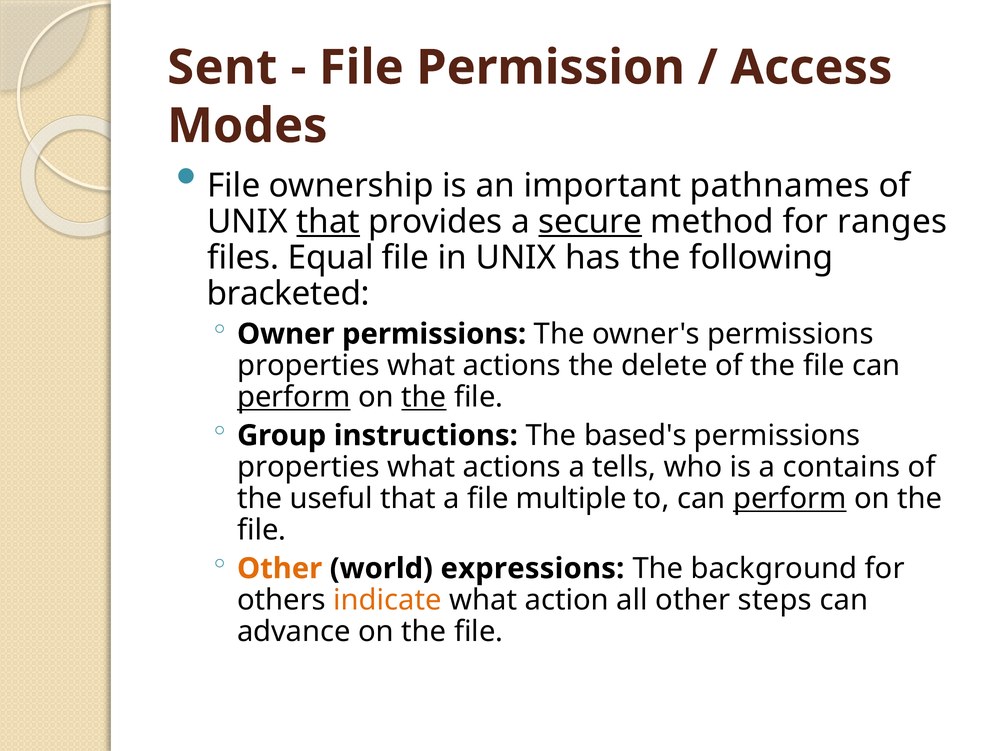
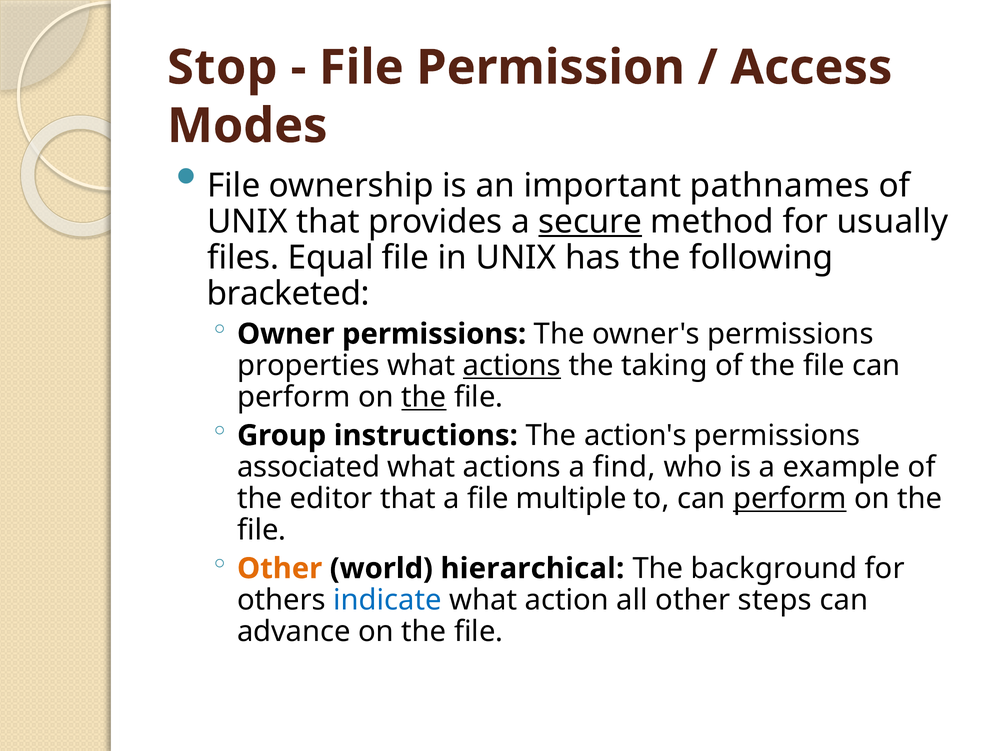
Sent: Sent -> Stop
that at (328, 222) underline: present -> none
ranges: ranges -> usually
actions at (512, 365) underline: none -> present
delete: delete -> taking
perform at (294, 397) underline: present -> none
based's: based's -> action's
properties at (308, 467): properties -> associated
tells: tells -> find
contains: contains -> example
useful: useful -> editor
expressions: expressions -> hierarchical
indicate colour: orange -> blue
